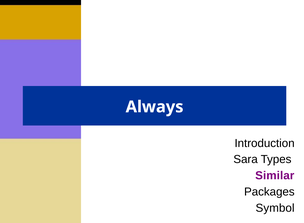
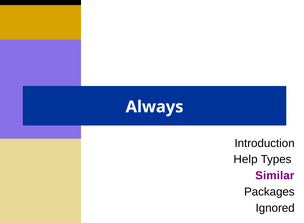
Sara: Sara -> Help
Symbol: Symbol -> Ignored
